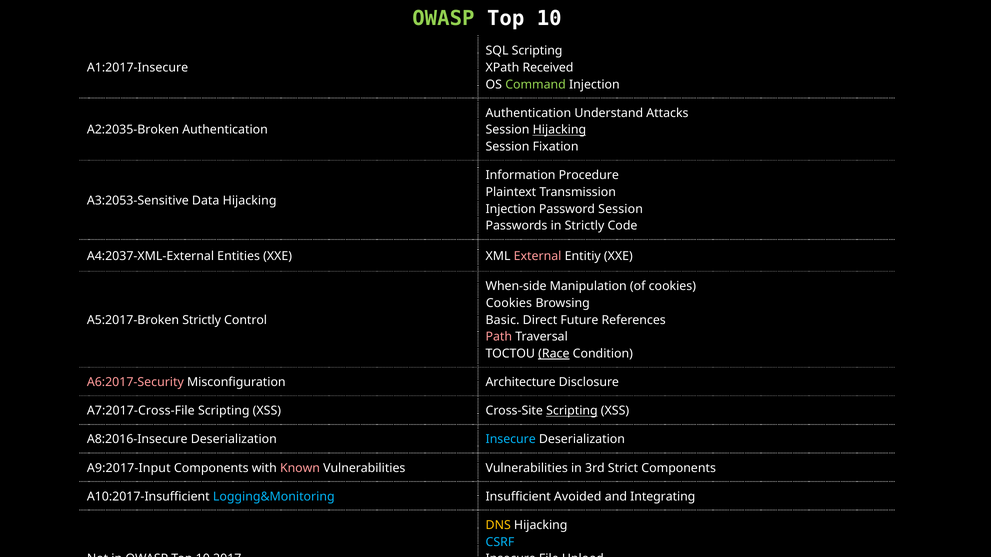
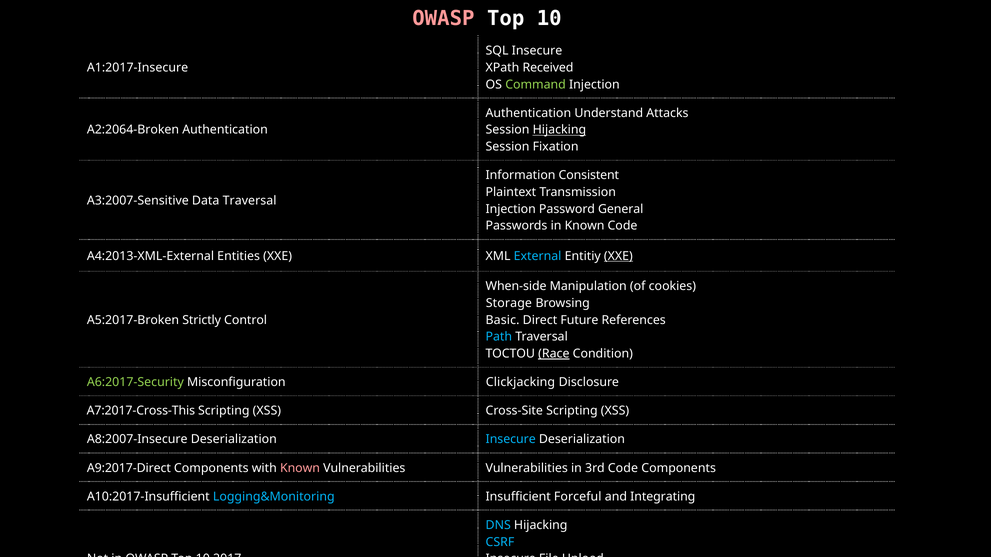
OWASP at (443, 18) colour: light green -> pink
SQL Scripting: Scripting -> Insecure
A2:2035-Broken: A2:2035-Broken -> A2:2064-Broken
Procedure: Procedure -> Consistent
A3:2053-Sensitive: A3:2053-Sensitive -> A3:2007-Sensitive
Data Hijacking: Hijacking -> Traversal
Password Session: Session -> General
in Strictly: Strictly -> Known
A4:2037-XML-External: A4:2037-XML-External -> A4:2013-XML-External
External colour: pink -> light blue
XXE at (618, 256) underline: none -> present
Cookies at (509, 303): Cookies -> Storage
Path colour: pink -> light blue
A6:2017-Security colour: pink -> light green
Misconfiguration Architecture: Architecture -> Clickjacking
A7:2017-Cross-File: A7:2017-Cross-File -> A7:2017-Cross-This
Scripting at (572, 411) underline: present -> none
A8:2016-Insecure: A8:2016-Insecure -> A8:2007-Insecure
A9:2017-Input: A9:2017-Input -> A9:2017-Direct
3rd Strict: Strict -> Code
Avoided: Avoided -> Forceful
DNS colour: yellow -> light blue
